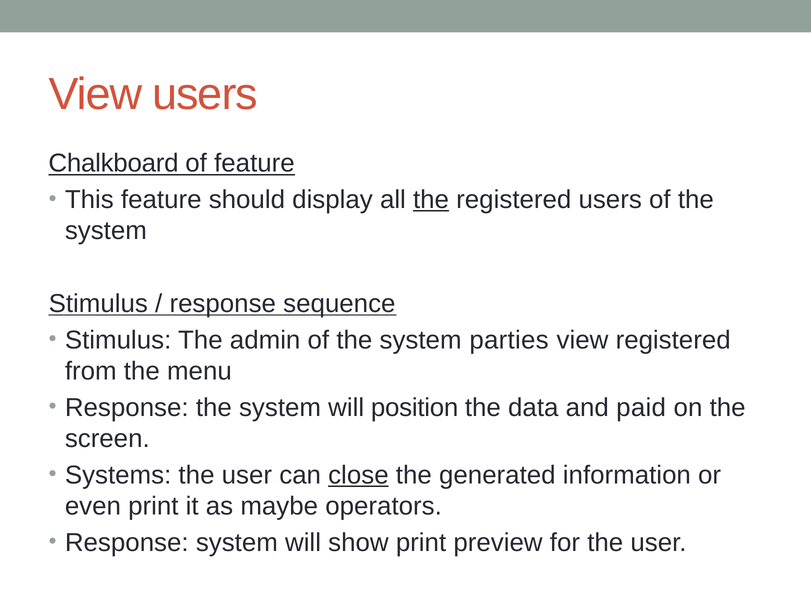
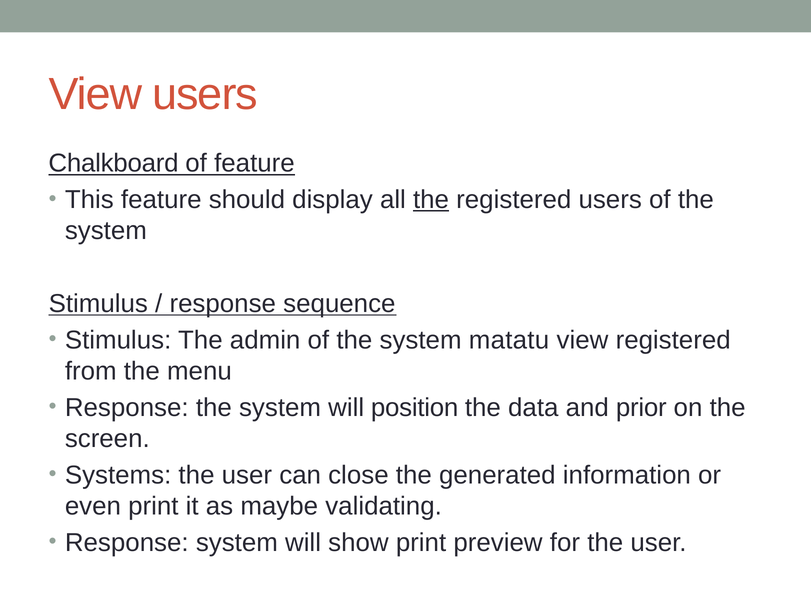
parties: parties -> matatu
paid: paid -> prior
close underline: present -> none
operators: operators -> validating
